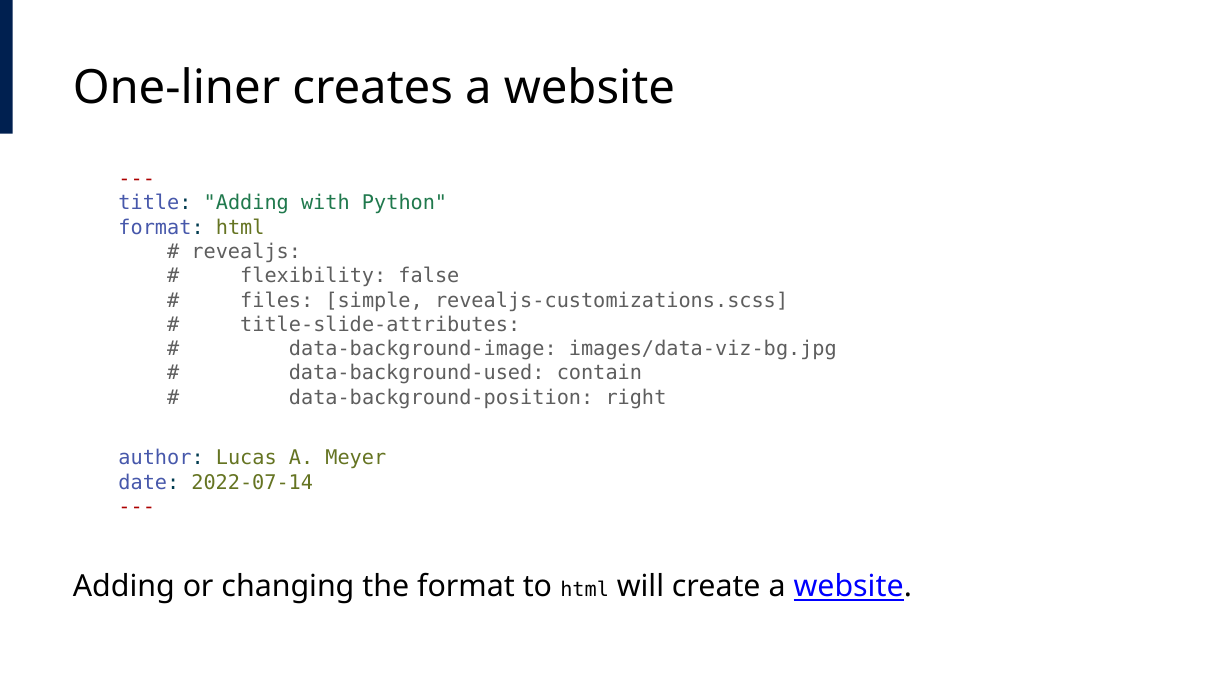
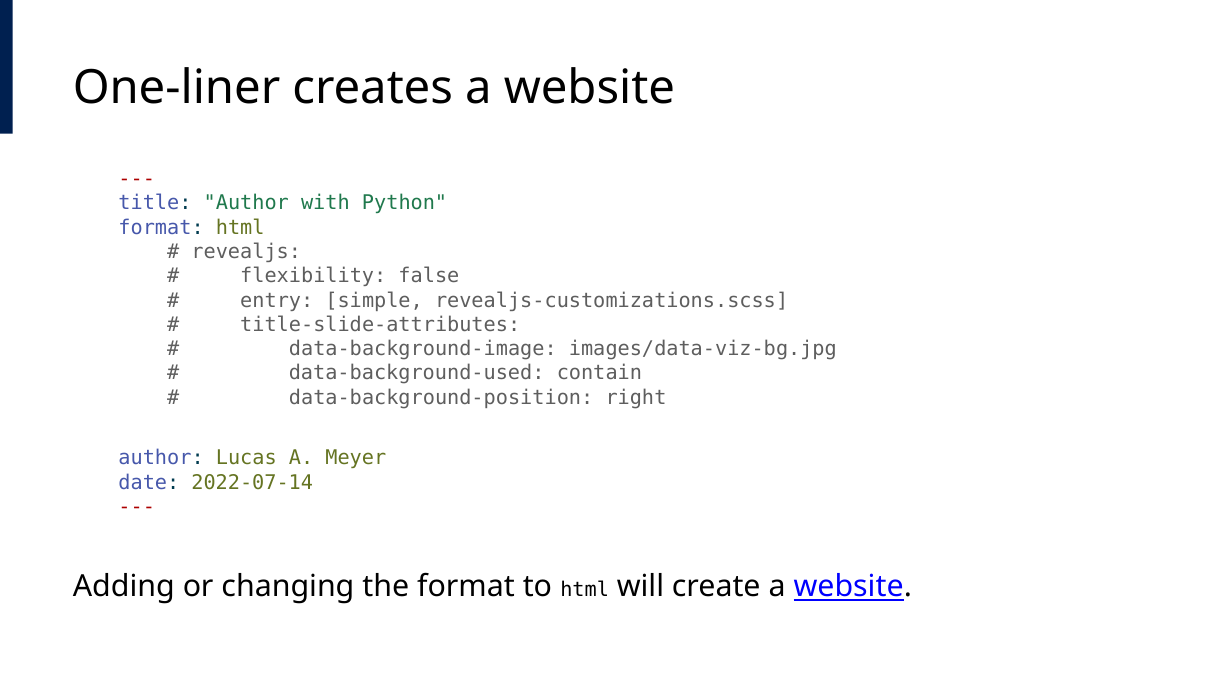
title Adding: Adding -> Author
files: files -> entry
